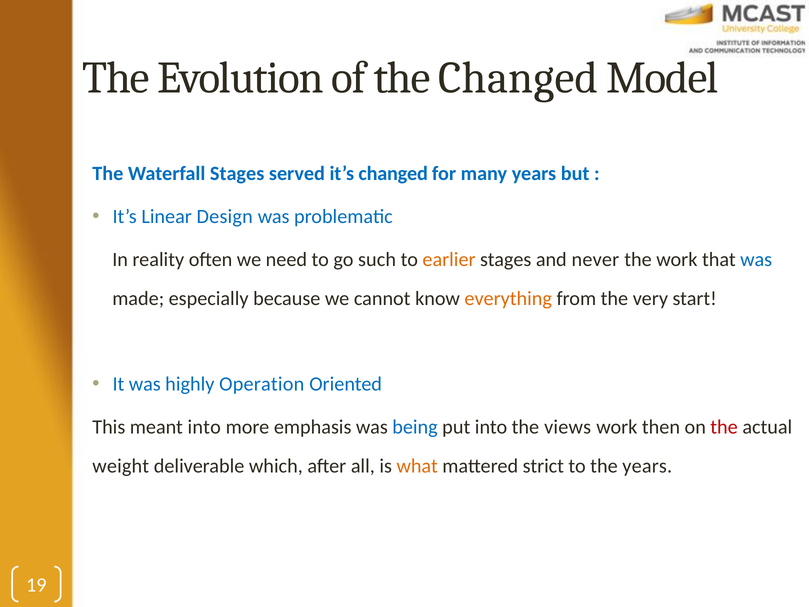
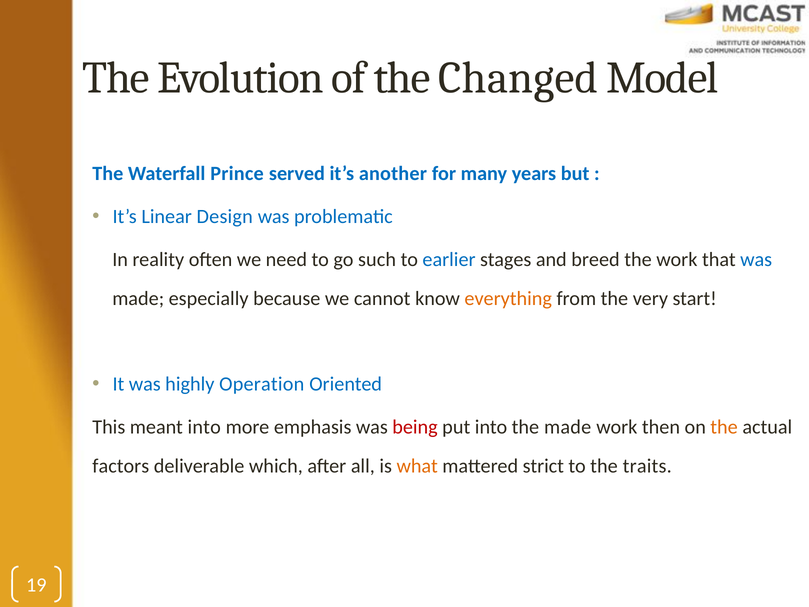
Waterfall Stages: Stages -> Prince
it’s changed: changed -> another
earlier colour: orange -> blue
never: never -> breed
being colour: blue -> red
the views: views -> made
the at (724, 427) colour: red -> orange
weight: weight -> factors
the years: years -> traits
